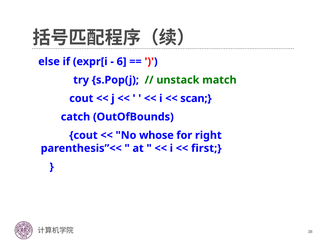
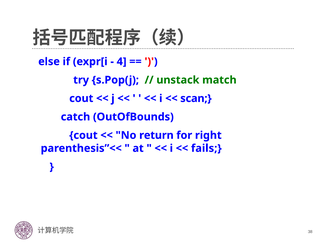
6: 6 -> 4
whose: whose -> return
first: first -> fails
